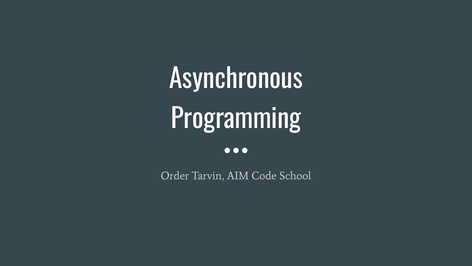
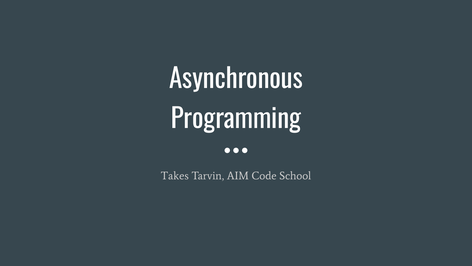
Order: Order -> Takes
